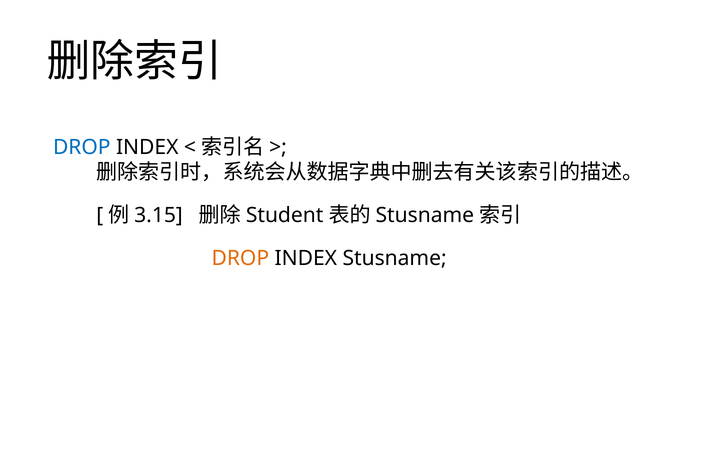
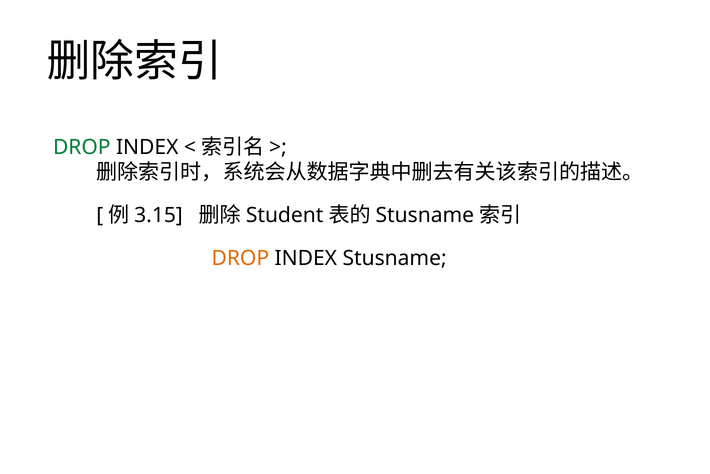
DROP at (82, 147) colour: blue -> green
